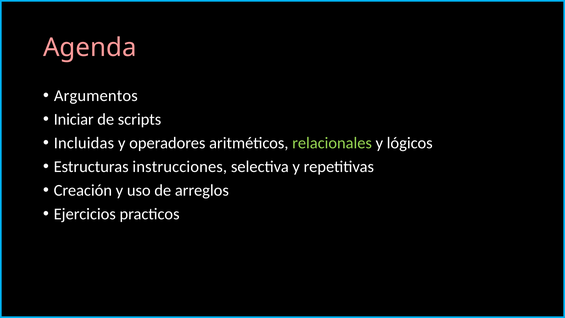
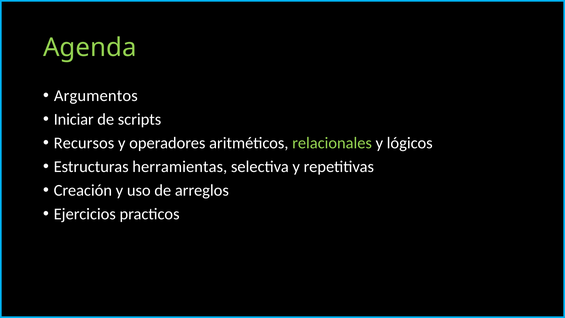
Agenda colour: pink -> light green
Incluidas: Incluidas -> Recursos
instrucciones: instrucciones -> herramientas
